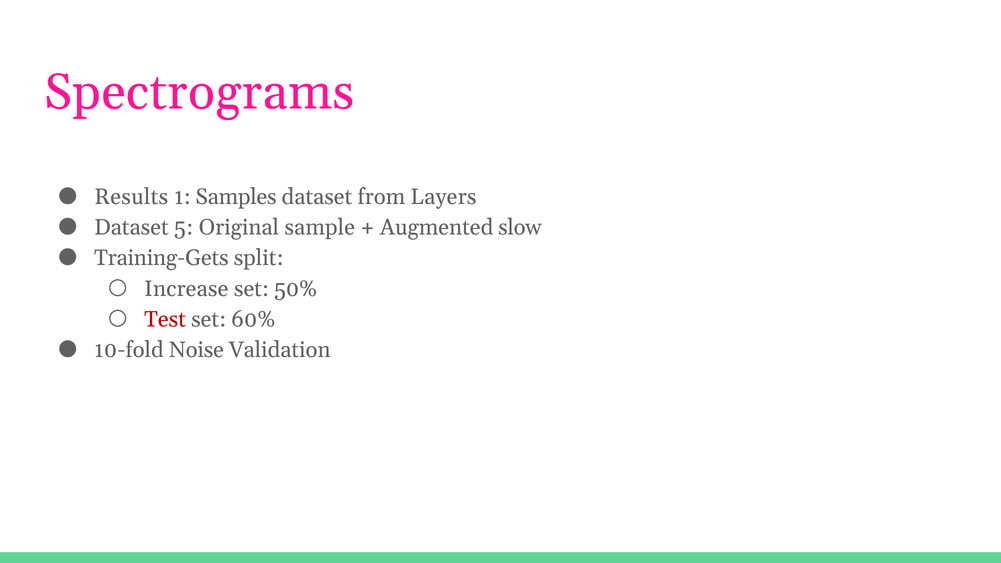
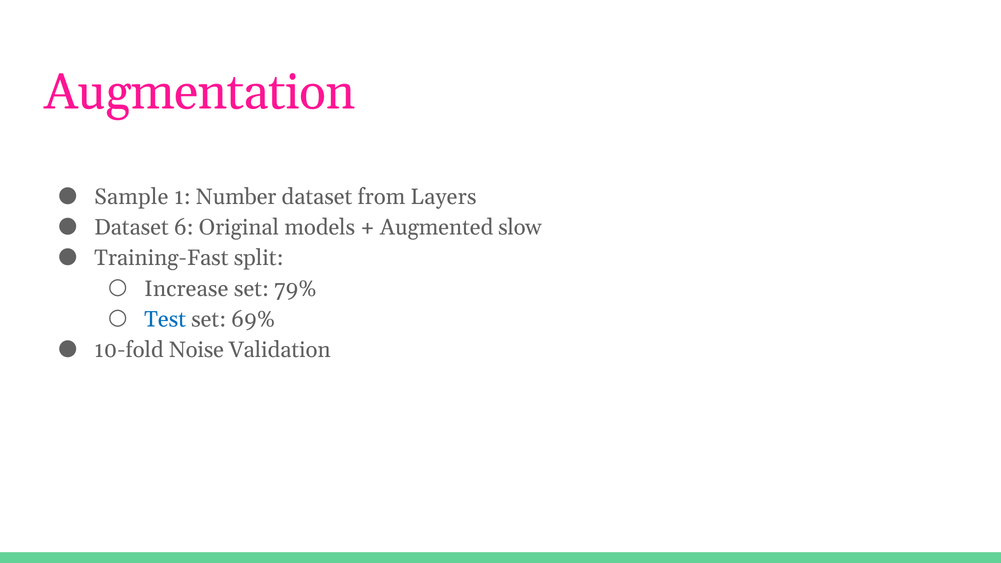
Spectrograms: Spectrograms -> Augmentation
Results: Results -> Sample
Samples: Samples -> Number
5: 5 -> 6
sample: sample -> models
Training-Gets: Training-Gets -> Training-Fast
50%: 50% -> 79%
Test colour: red -> blue
60%: 60% -> 69%
